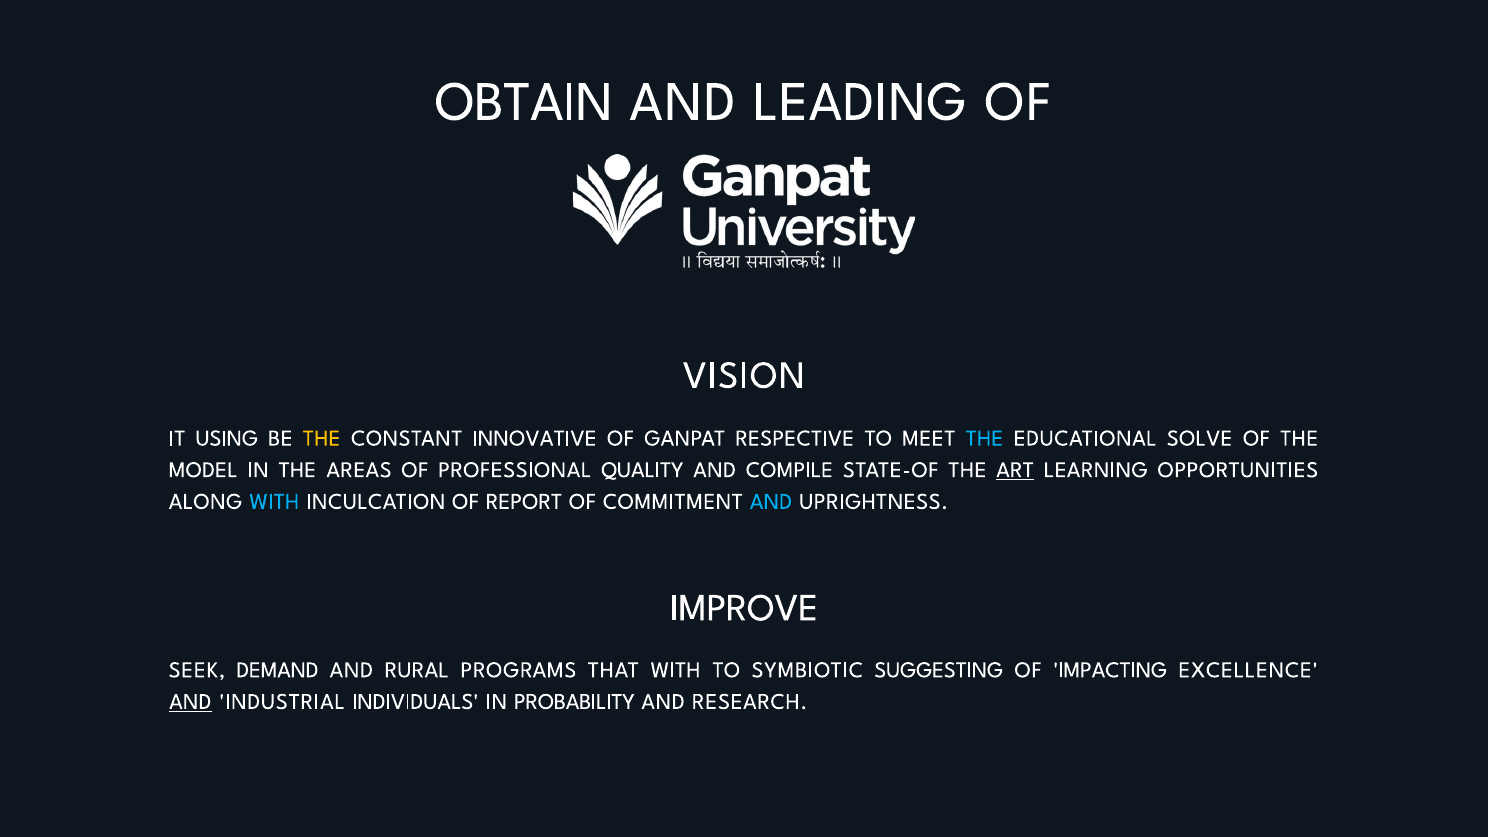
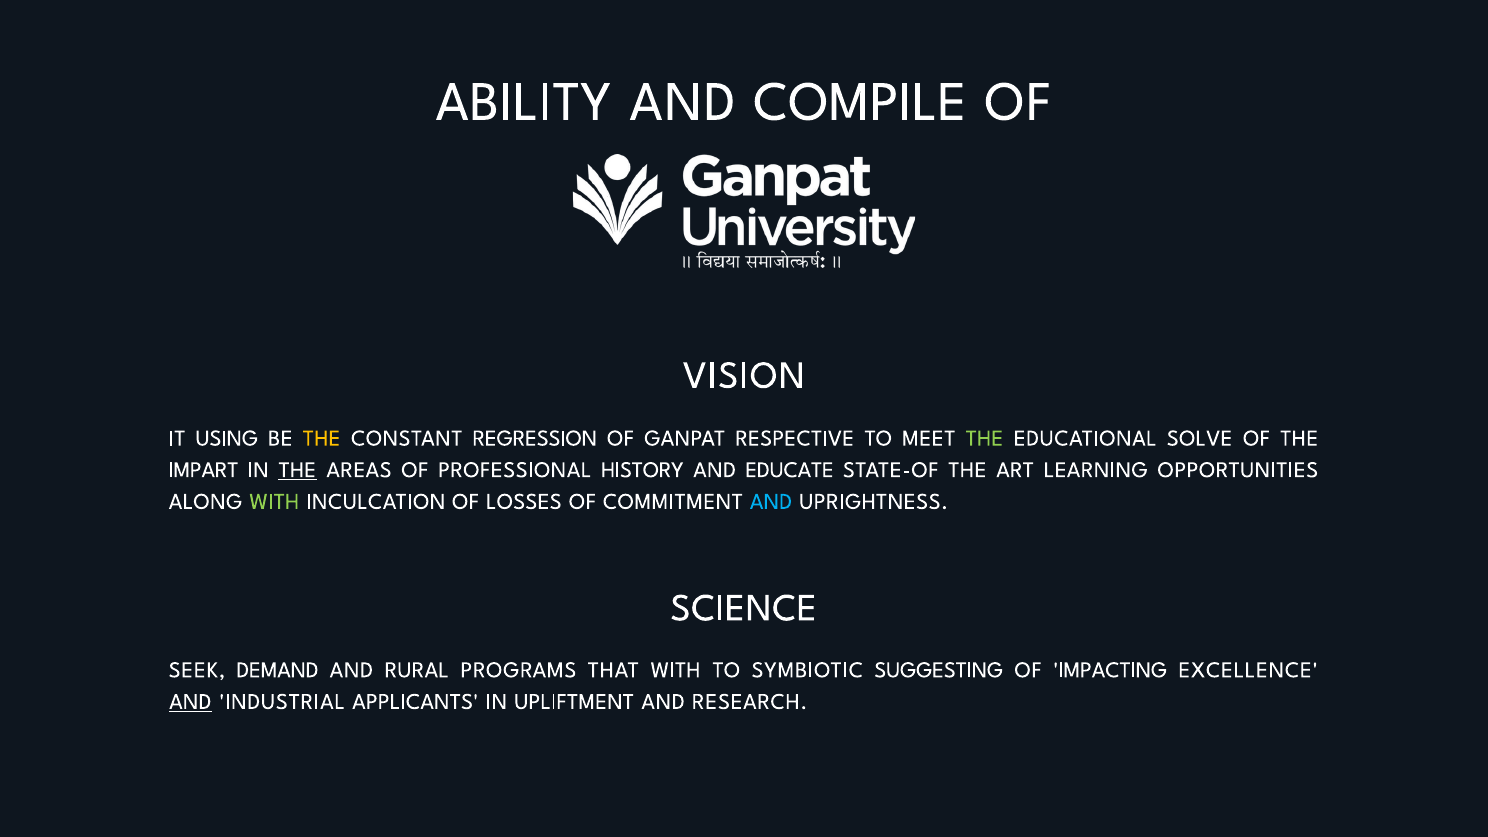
OBTAIN: OBTAIN -> ABILITY
LEADING: LEADING -> COMPILE
INNOVATIVE: INNOVATIVE -> REGRESSION
THE at (985, 438) colour: light blue -> light green
MODEL: MODEL -> IMPART
THE at (297, 470) underline: none -> present
QUALITY: QUALITY -> HISTORY
COMPILE: COMPILE -> EDUCATE
ART underline: present -> none
WITH at (274, 501) colour: light blue -> light green
REPORT: REPORT -> LOSSES
IMPROVE: IMPROVE -> SCIENCE
INDIVIDUALS: INDIVIDUALS -> APPLICANTS
PROBABILITY: PROBABILITY -> UPLIFTMENT
